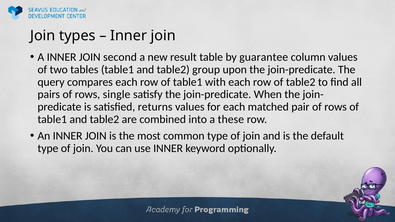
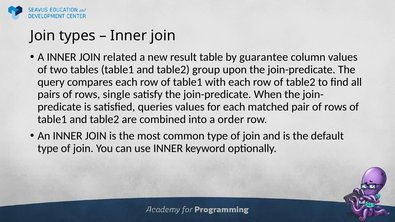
second: second -> related
returns: returns -> queries
these: these -> order
